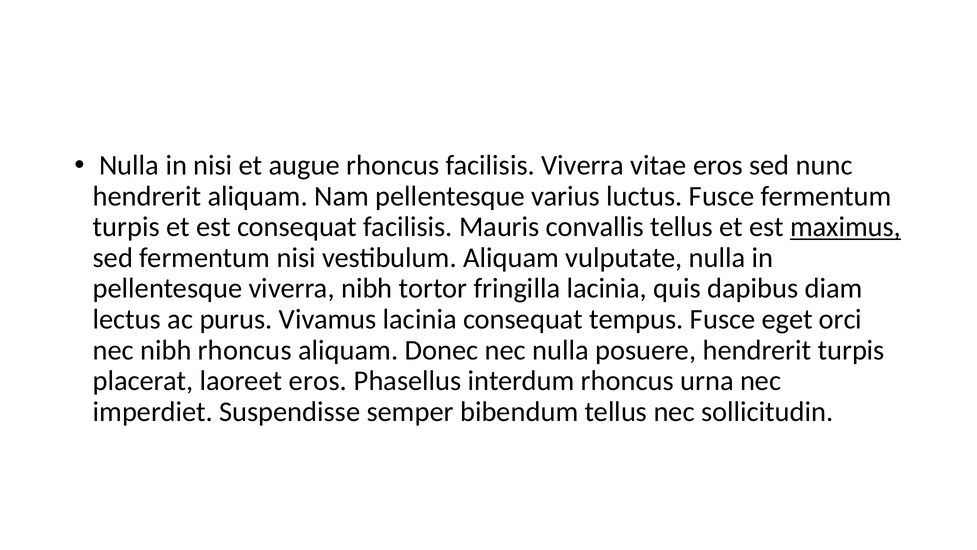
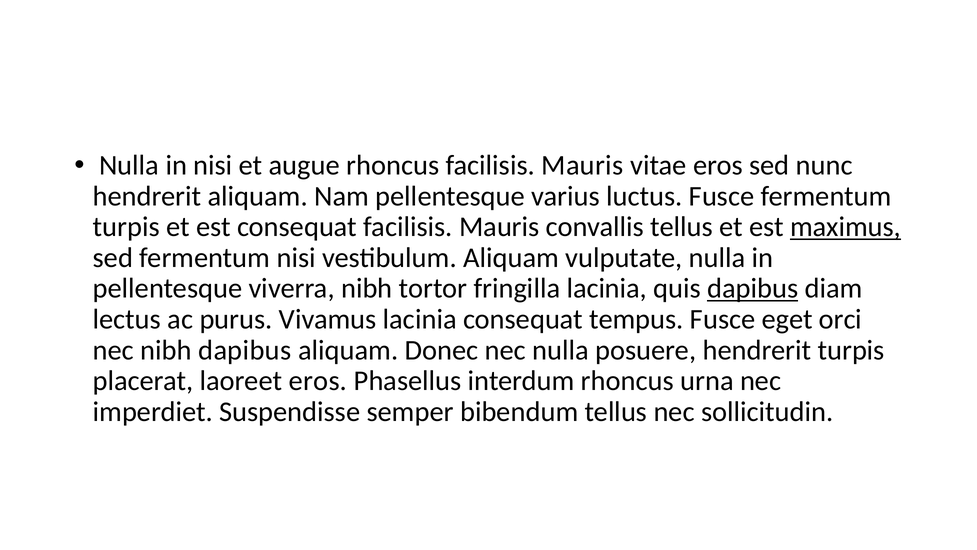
rhoncus facilisis Viverra: Viverra -> Mauris
dapibus at (753, 288) underline: none -> present
nibh rhoncus: rhoncus -> dapibus
